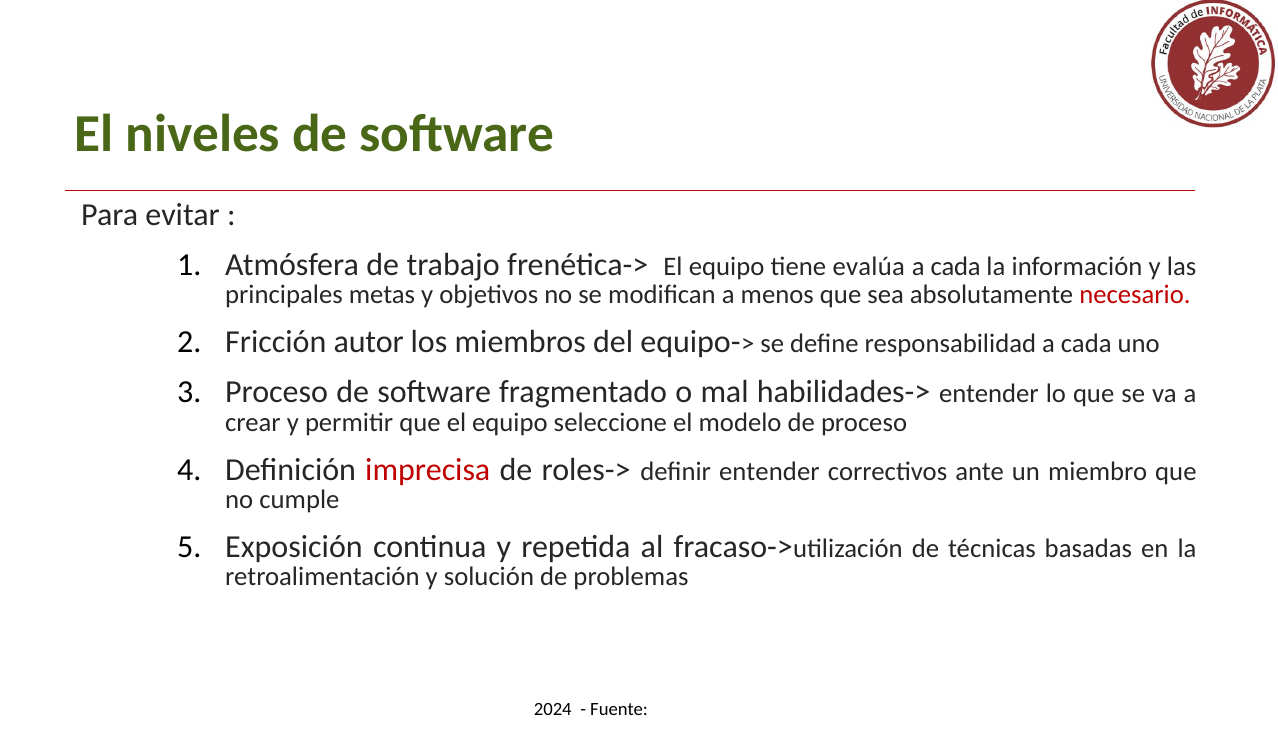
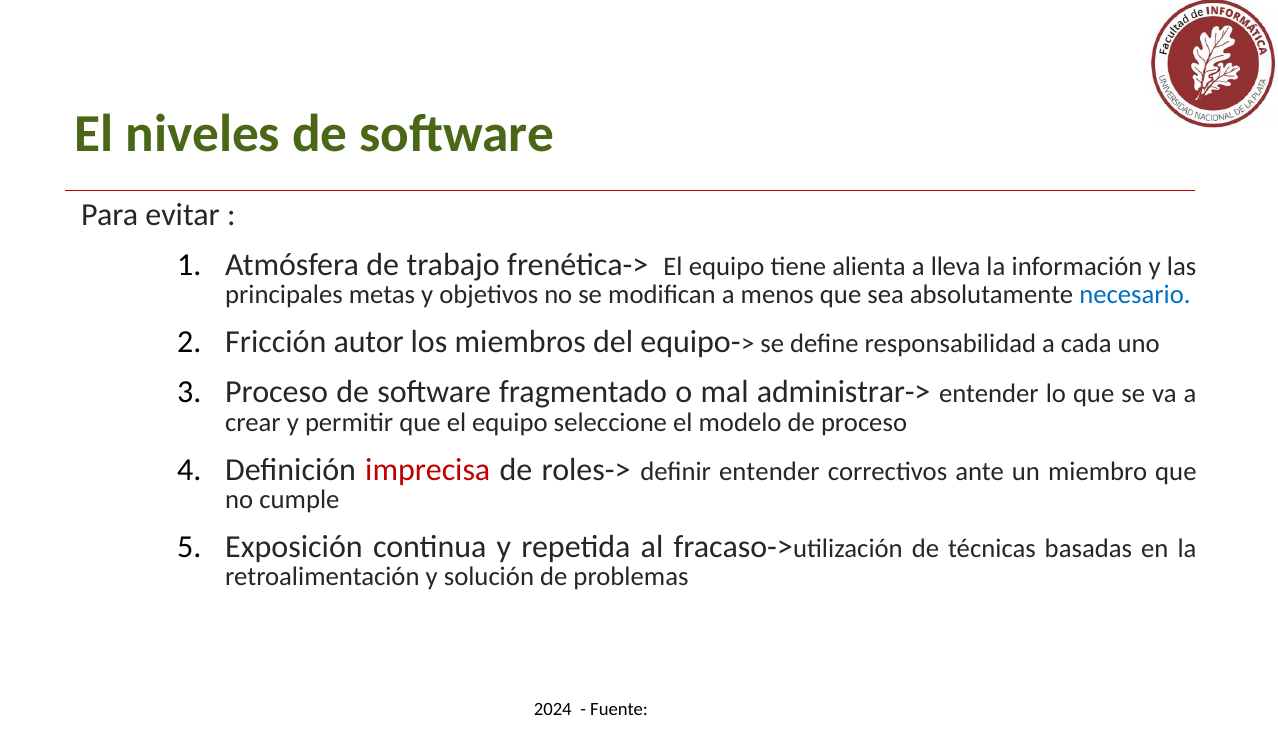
evalúa: evalúa -> alienta
cada at (956, 267): cada -> lleva
necesario colour: red -> blue
habilidades->: habilidades-> -> administrar->
